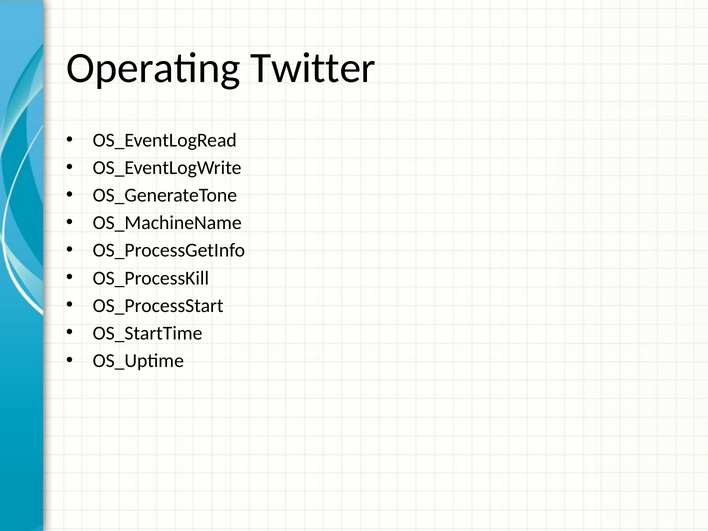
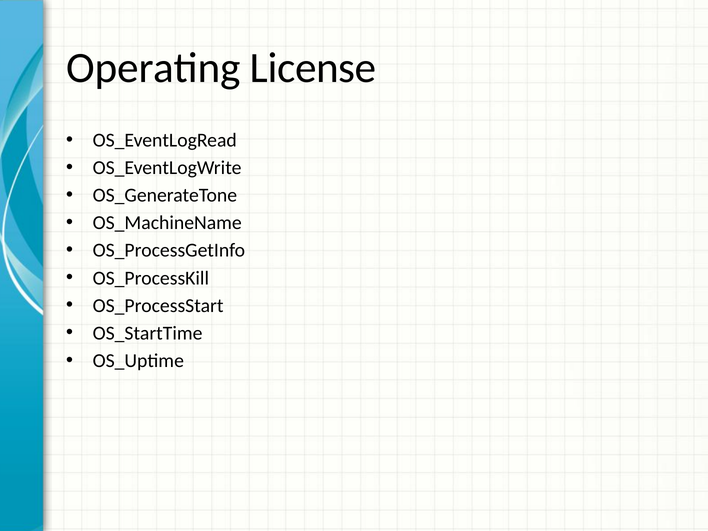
Twitter: Twitter -> License
